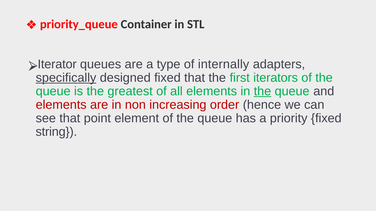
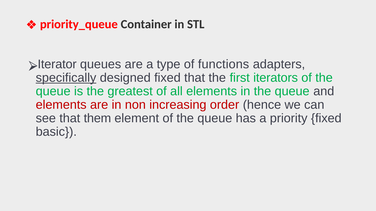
internally: internally -> functions
the at (262, 91) underline: present -> none
point: point -> them
string: string -> basic
